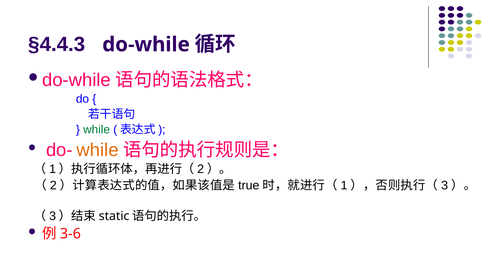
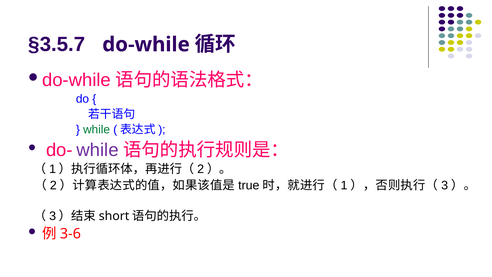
§4.4.3: §4.4.3 -> §3.5.7
while at (98, 150) colour: orange -> purple
static: static -> short
